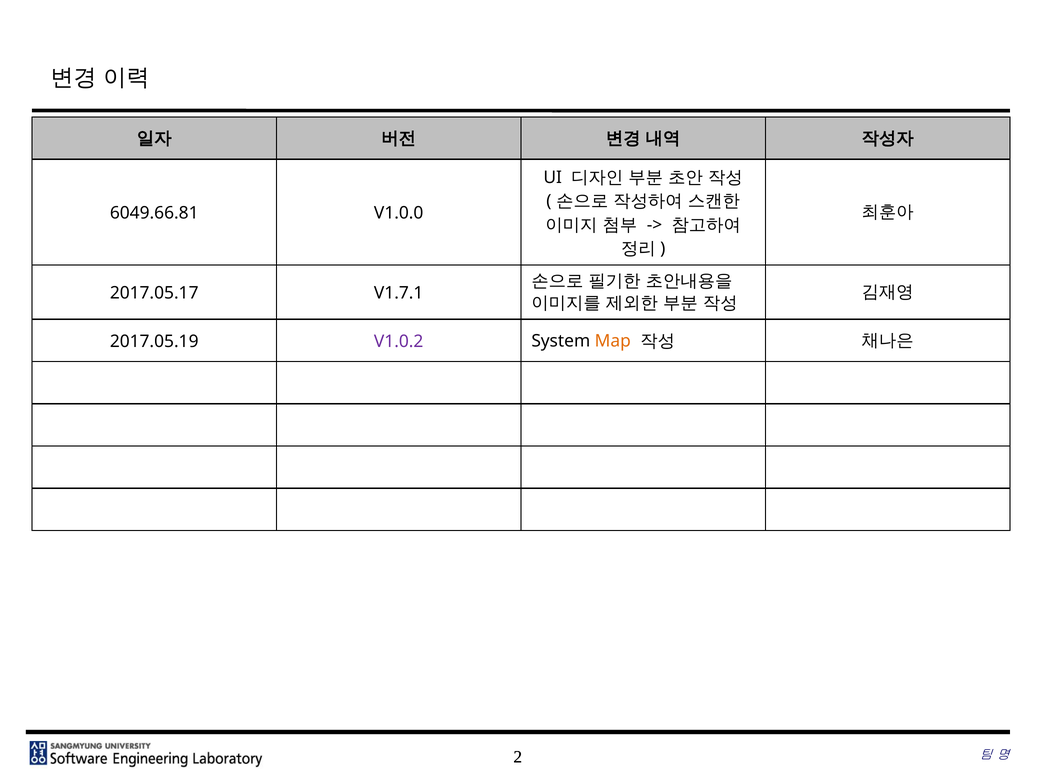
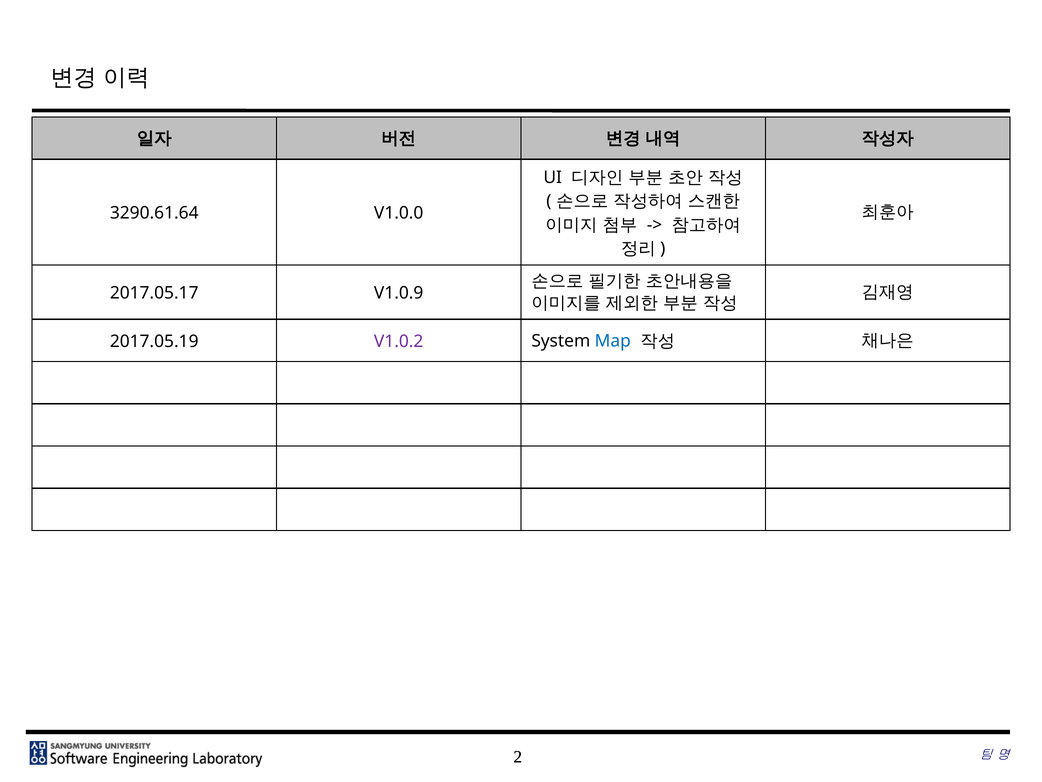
6049.66.81: 6049.66.81 -> 3290.61.64
V1.7.1: V1.7.1 -> V1.0.9
Map colour: orange -> blue
